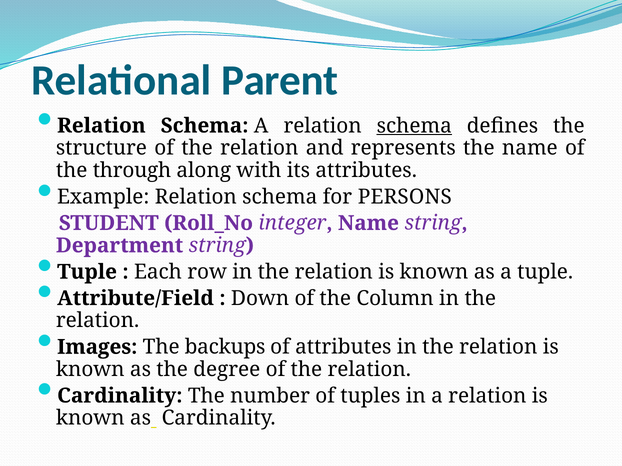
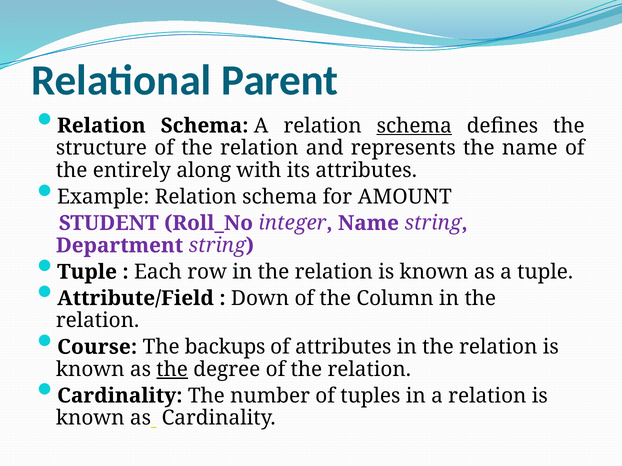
through: through -> entirely
PERSONS: PERSONS -> AMOUNT
Images: Images -> Course
the at (172, 370) underline: none -> present
